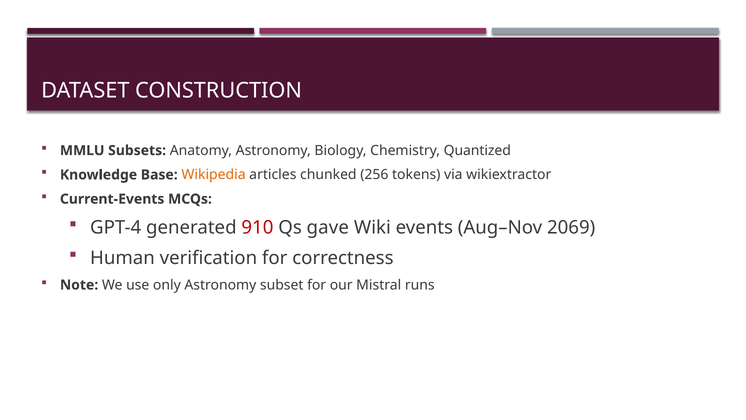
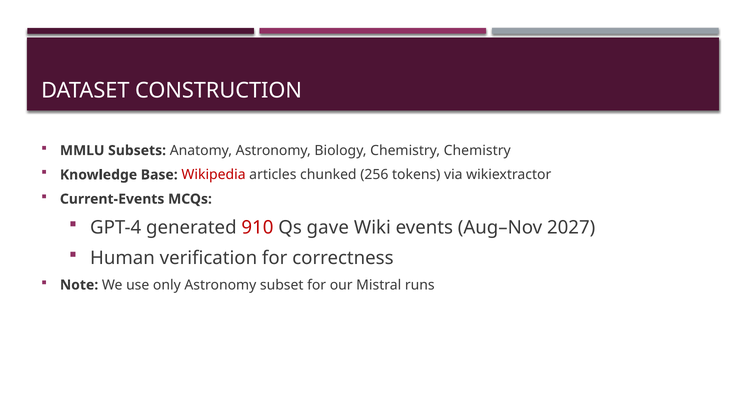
Chemistry Quantized: Quantized -> Chemistry
Wikipedia colour: orange -> red
2069: 2069 -> 2027
